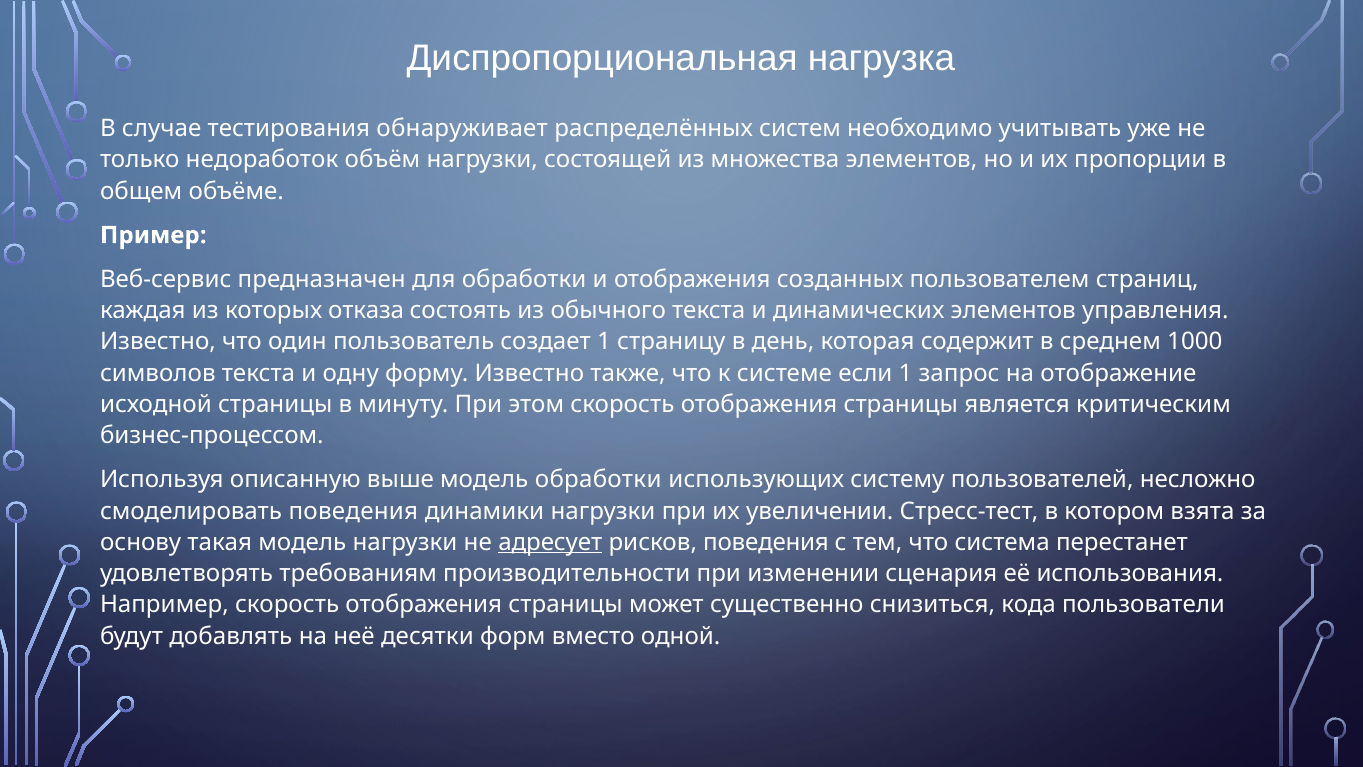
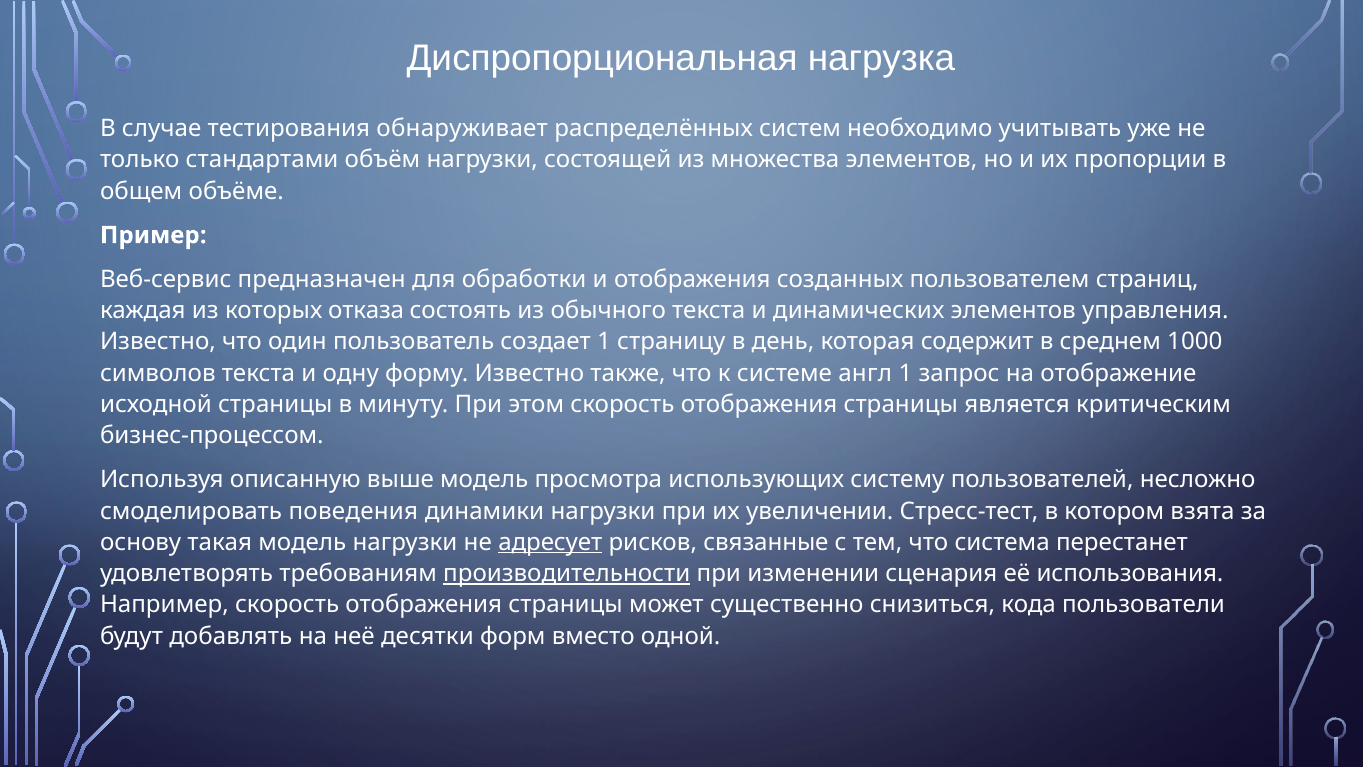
недоработок: недоработок -> стандартами
если: если -> англ
модель обработки: обработки -> просмотра
рисков поведения: поведения -> связанные
производительности underline: none -> present
